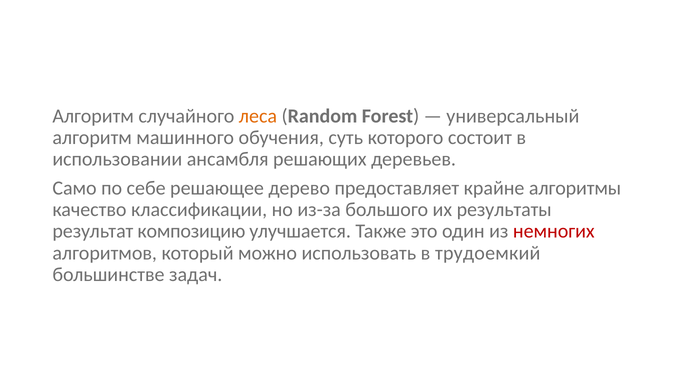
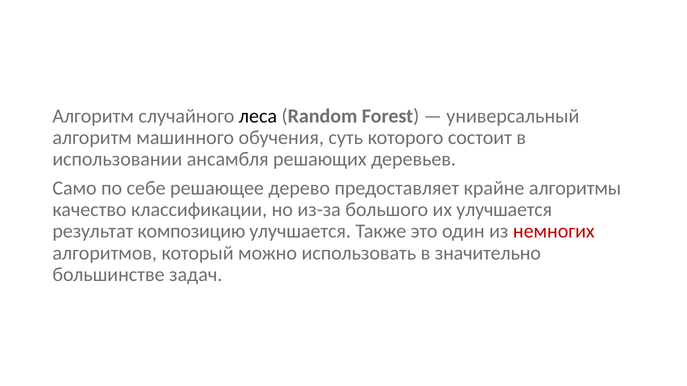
леса colour: orange -> black
их результаты: результаты -> улучшается
трудоемкий: трудоемкий -> значительно
